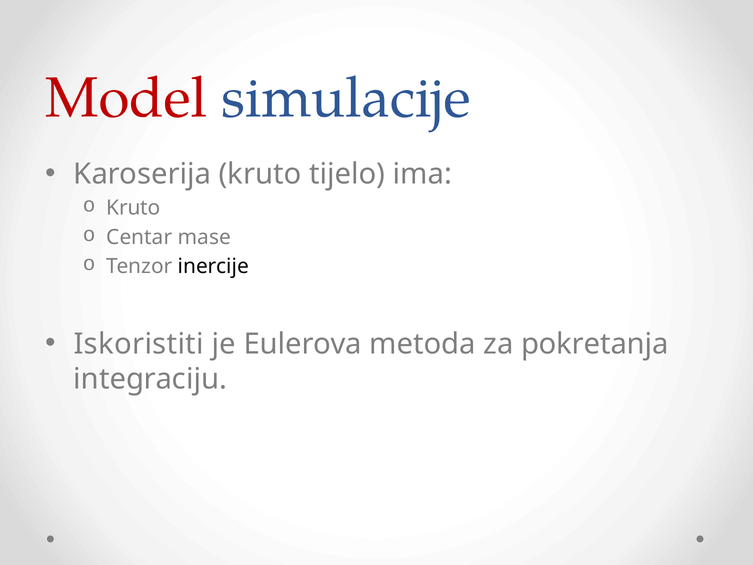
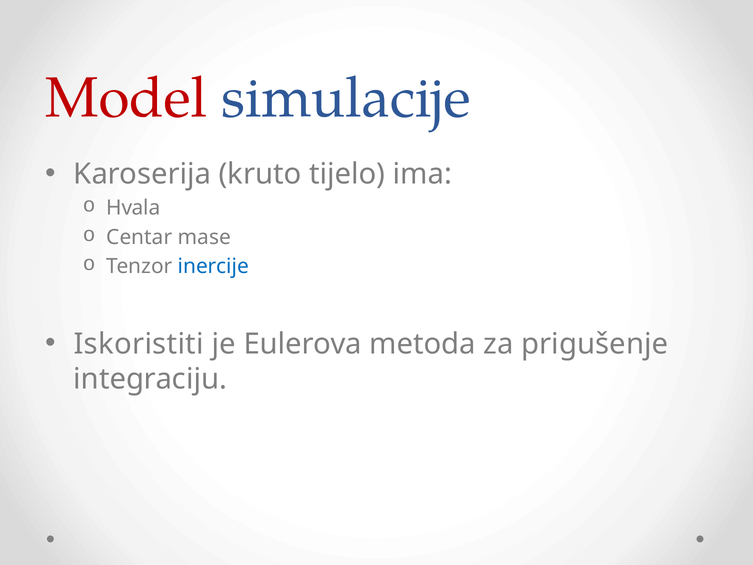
Kruto at (133, 208): Kruto -> Hvala
inercije colour: black -> blue
pokretanja: pokretanja -> prigušenje
